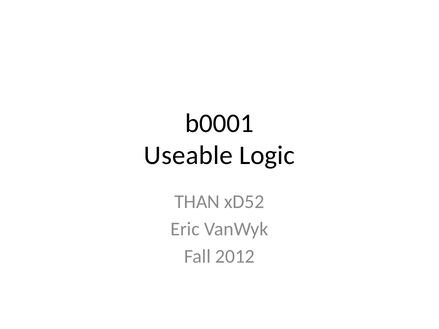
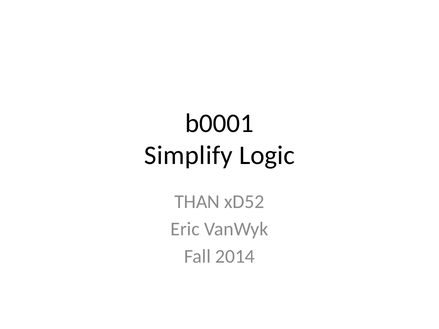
Useable: Useable -> Simplify
2012: 2012 -> 2014
